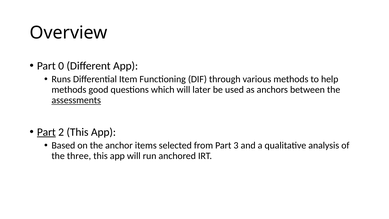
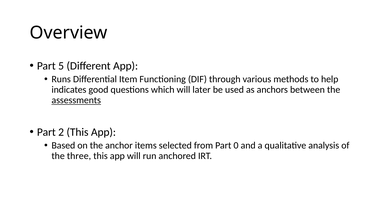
0: 0 -> 5
methods at (69, 90): methods -> indicates
Part at (46, 132) underline: present -> none
3: 3 -> 0
